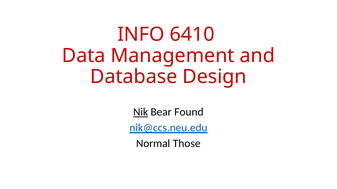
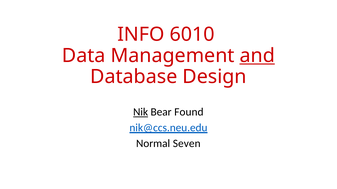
6410: 6410 -> 6010
and underline: none -> present
Those: Those -> Seven
